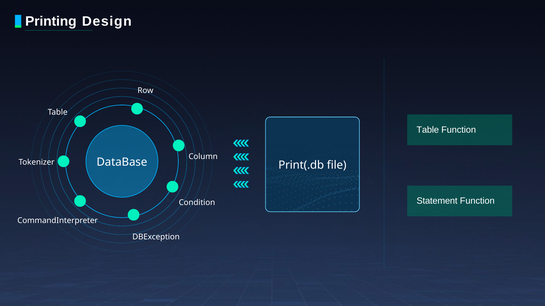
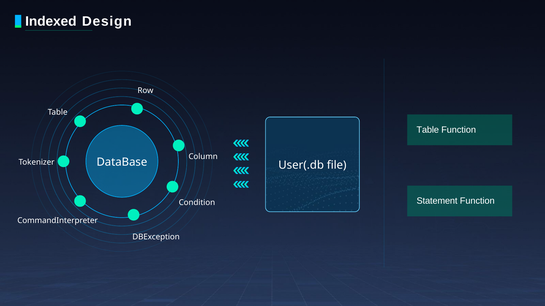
Printing: Printing -> Indexed
Print(.db: Print(.db -> User(.db
